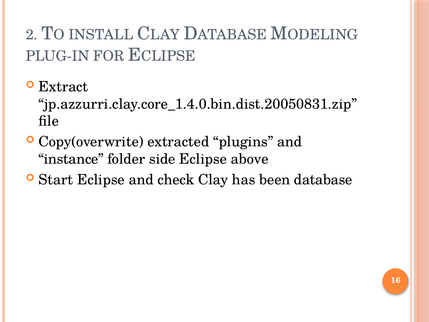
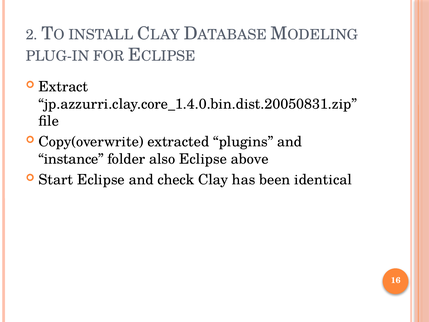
side: side -> also
database: database -> identical
